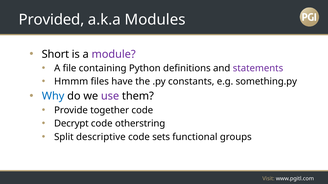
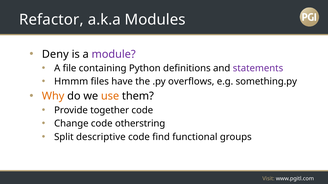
Provided: Provided -> Refactor
Short: Short -> Deny
constants: constants -> overflows
Why colour: blue -> orange
use colour: purple -> orange
Decrypt: Decrypt -> Change
sets: sets -> find
